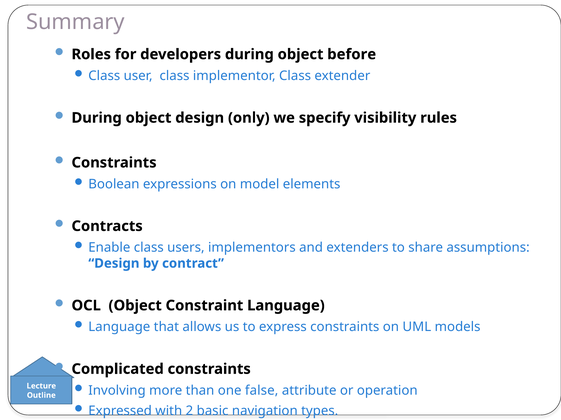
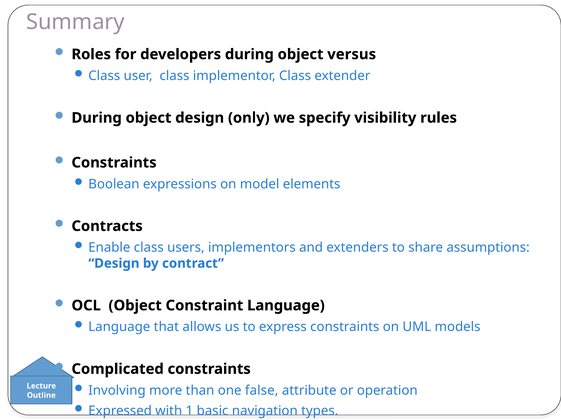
before: before -> versus
2: 2 -> 1
